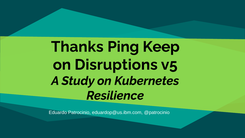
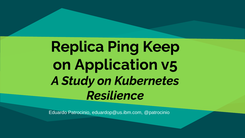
Thanks: Thanks -> Replica
Disruptions: Disruptions -> Application
